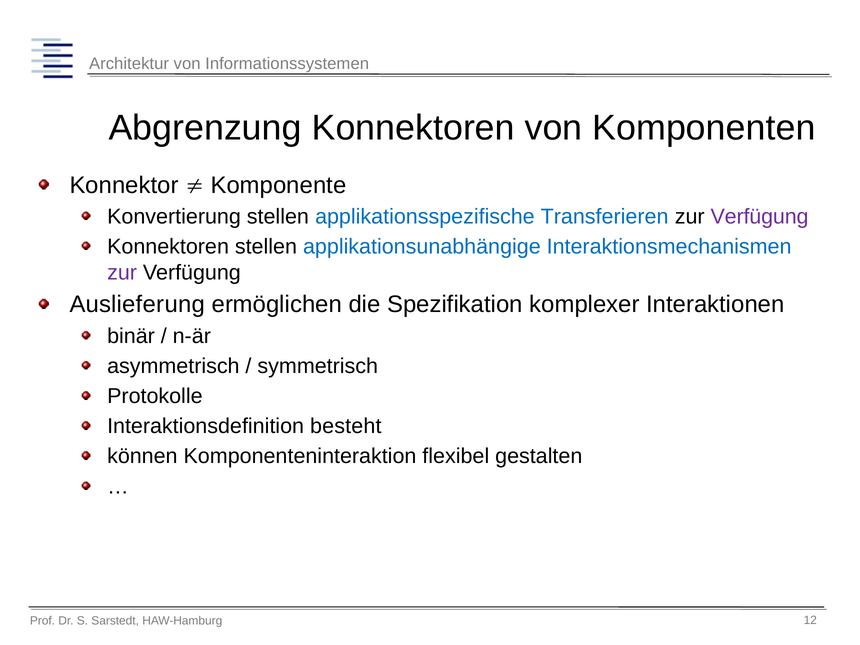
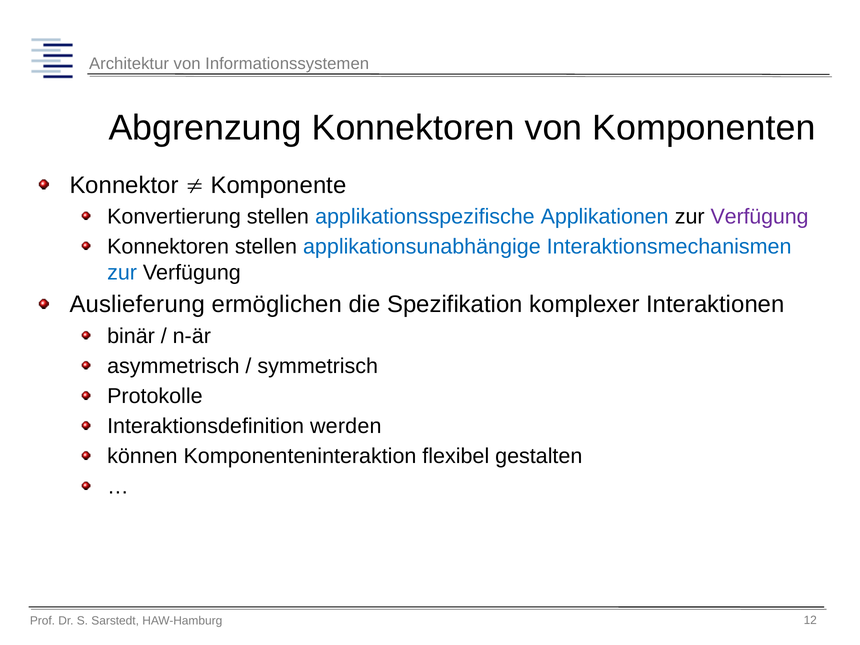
Transferieren: Transferieren -> Applikationen
zur at (122, 272) colour: purple -> blue
besteht: besteht -> werden
